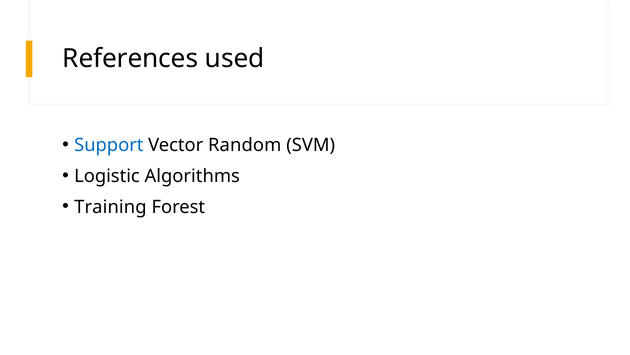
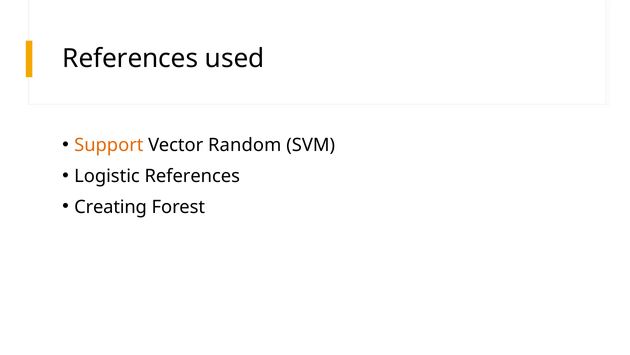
Support colour: blue -> orange
Logistic Algorithms: Algorithms -> References
Training: Training -> Creating
